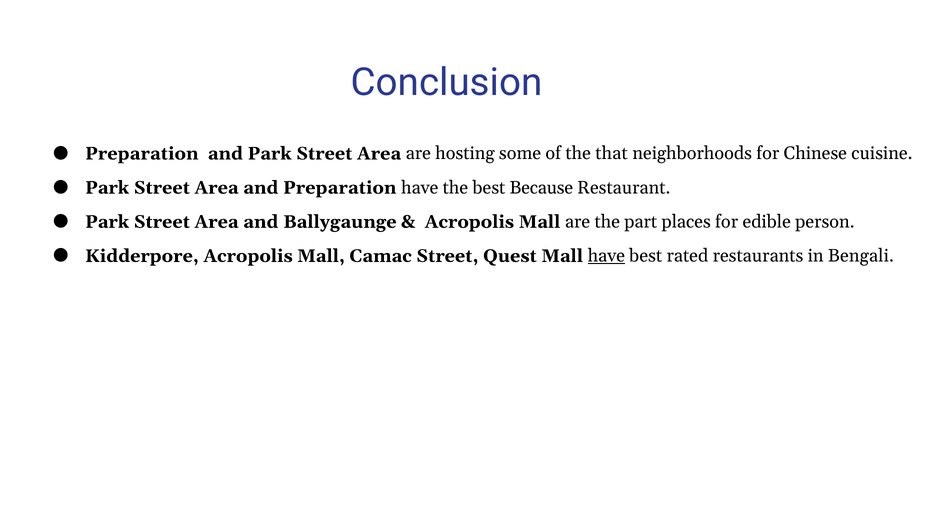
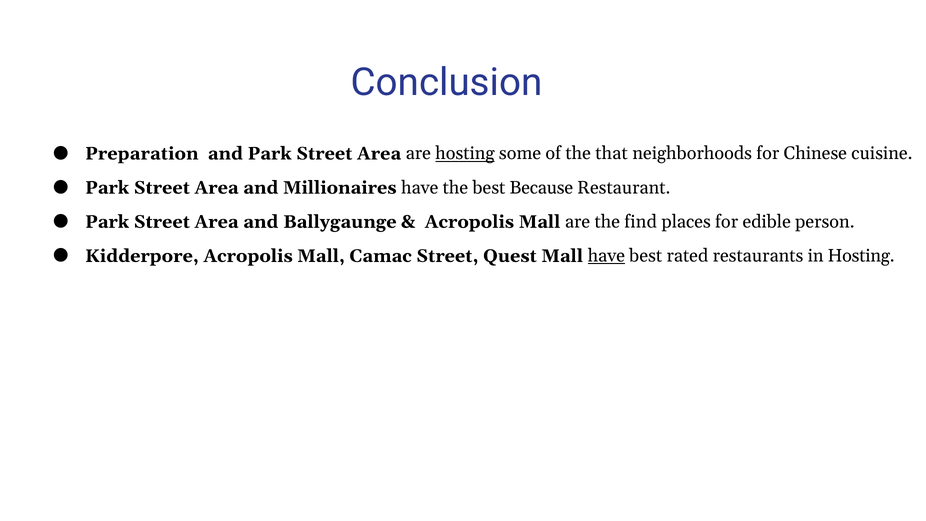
hosting at (465, 154) underline: none -> present
and Preparation: Preparation -> Millionaires
part: part -> find
in Bengali: Bengali -> Hosting
